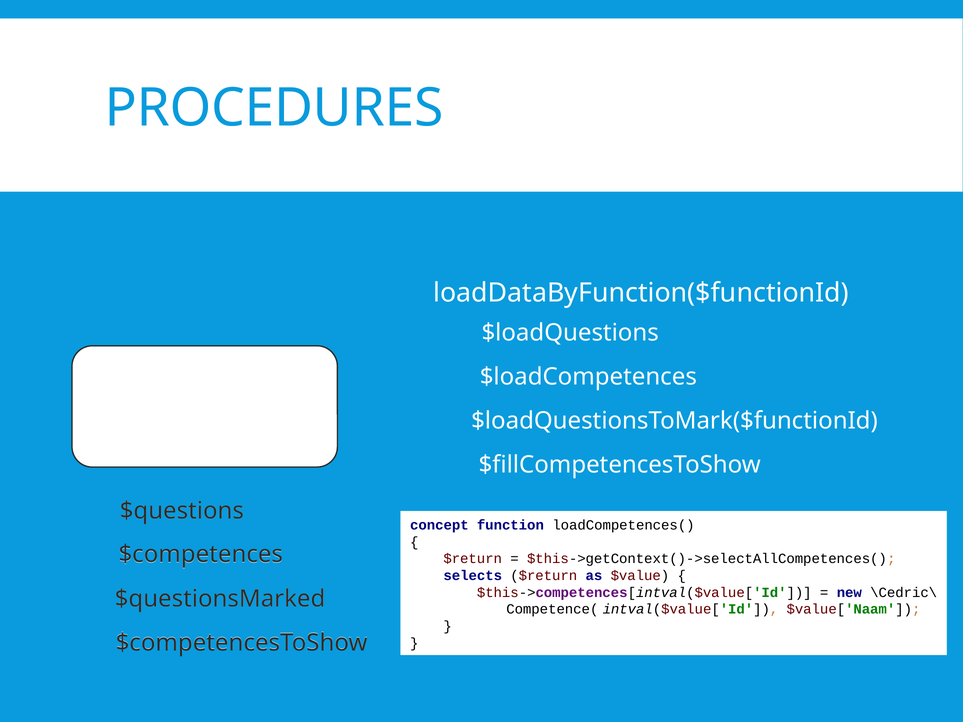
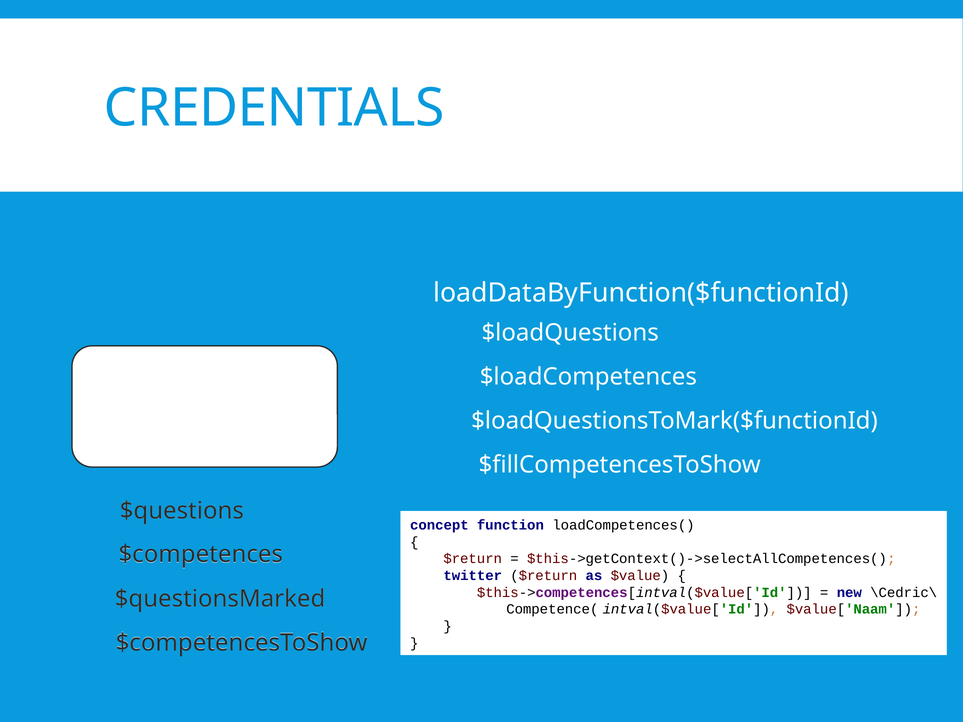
PROCEDURES: PROCEDURES -> CREDENTIALS
selects: selects -> twitter
